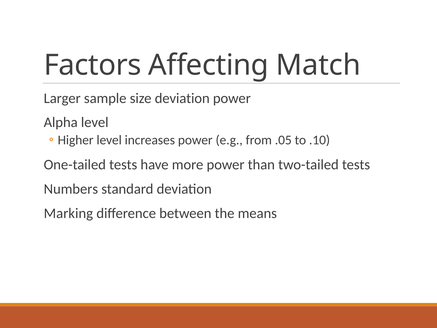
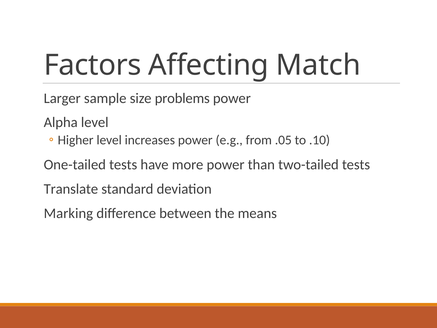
size deviation: deviation -> problems
Numbers: Numbers -> Translate
